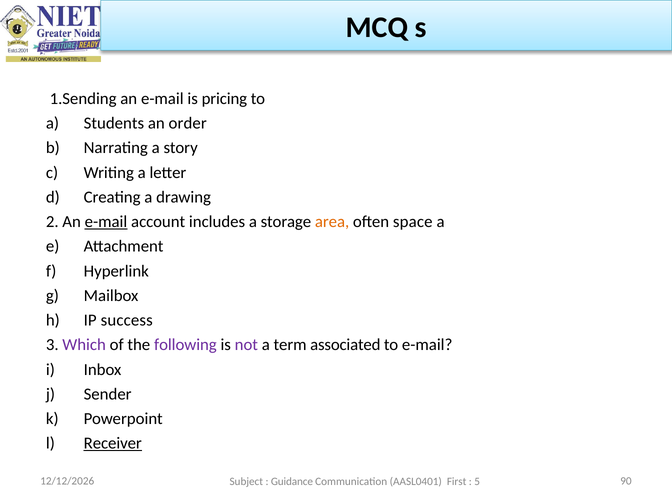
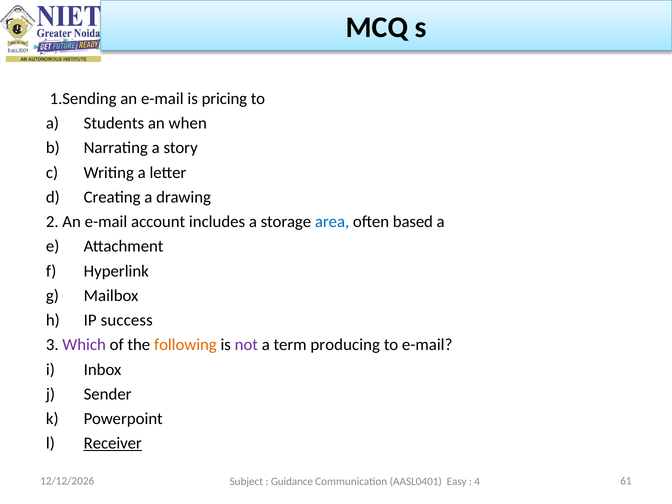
order: order -> when
e-mail at (106, 222) underline: present -> none
area colour: orange -> blue
space: space -> based
following colour: purple -> orange
associated: associated -> producing
90: 90 -> 61
First: First -> Easy
5: 5 -> 4
